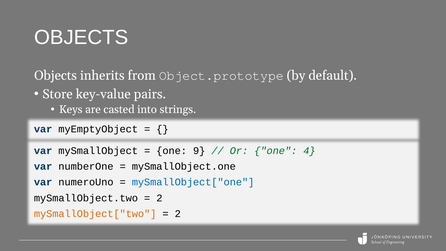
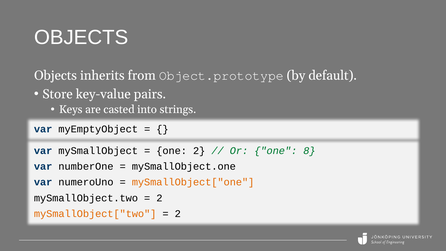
one 9: 9 -> 2
4: 4 -> 8
mySmallObject["one colour: blue -> orange
